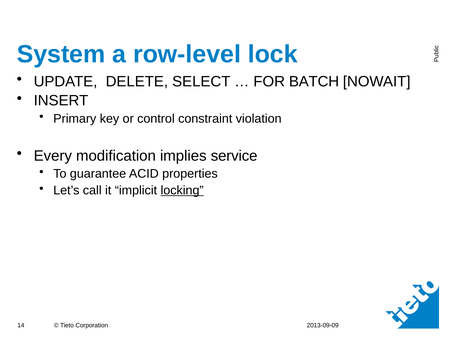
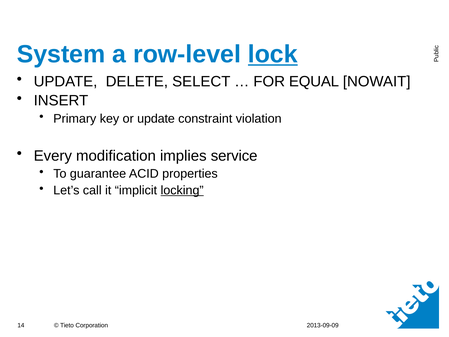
lock underline: none -> present
BATCH: BATCH -> EQUAL
or control: control -> update
